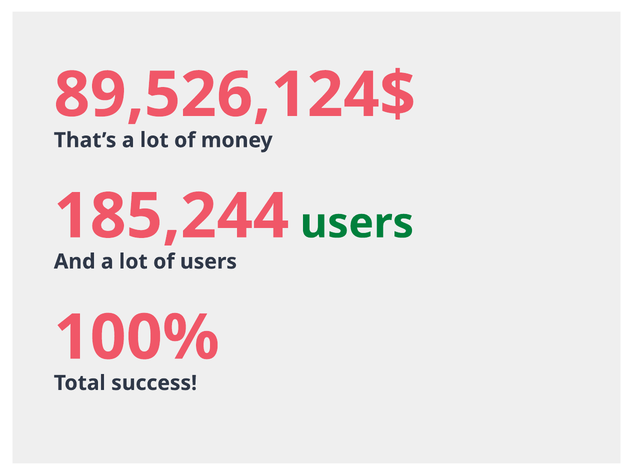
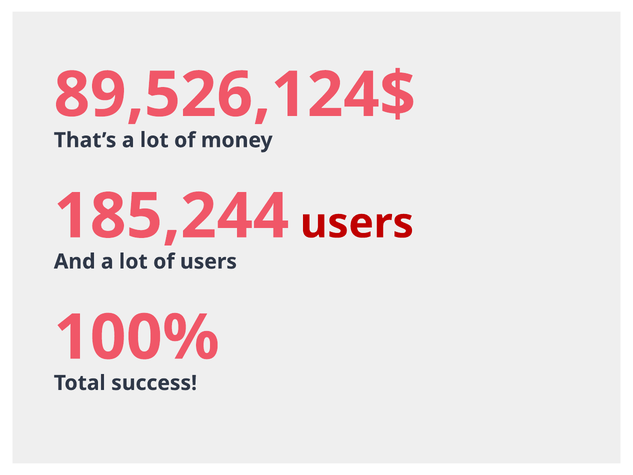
users at (357, 223) colour: green -> red
